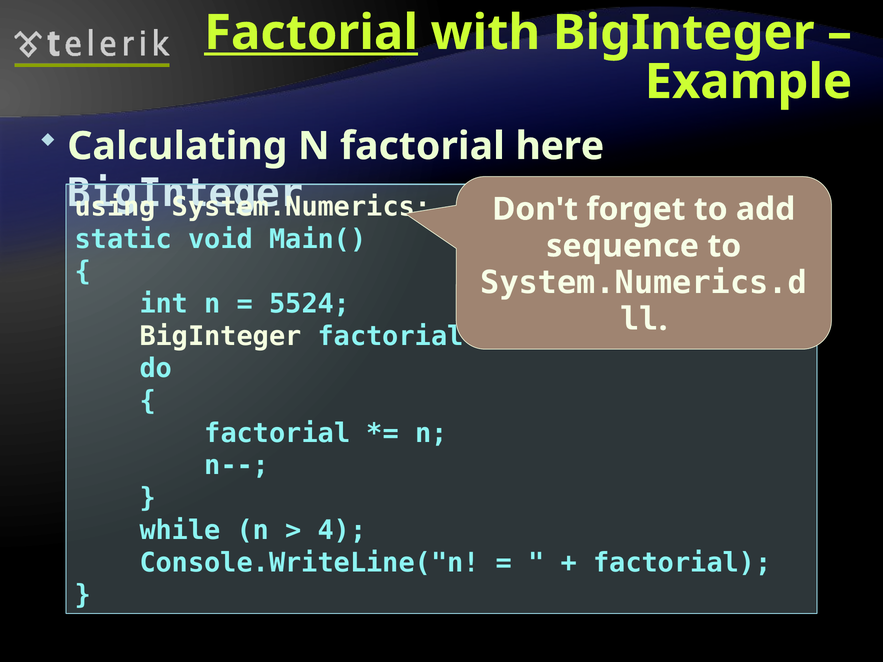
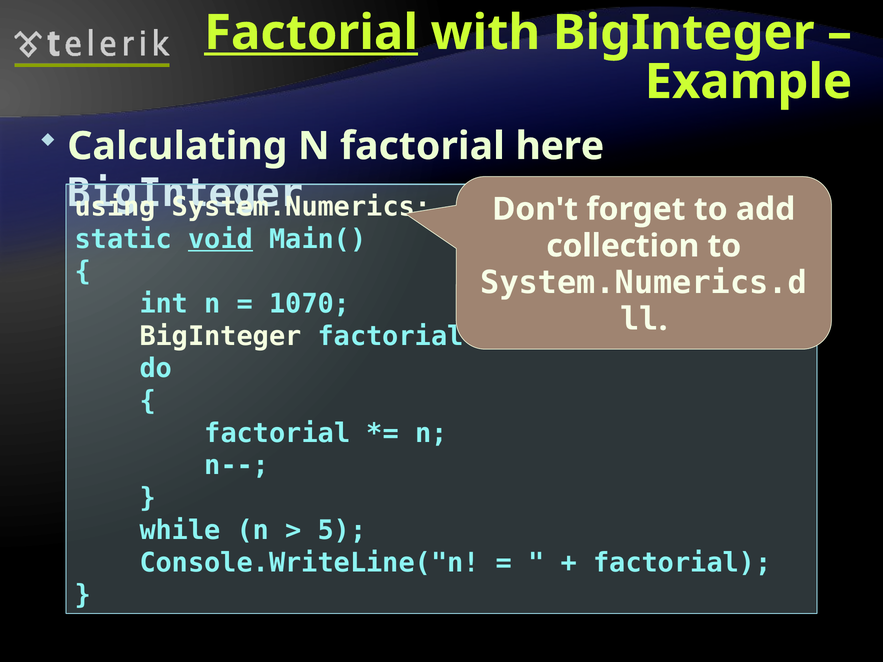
void underline: none -> present
sequence: sequence -> collection
5524: 5524 -> 1070
4: 4 -> 5
